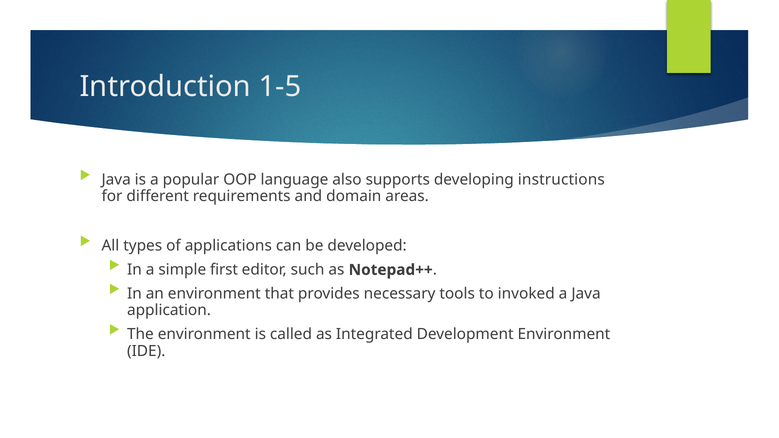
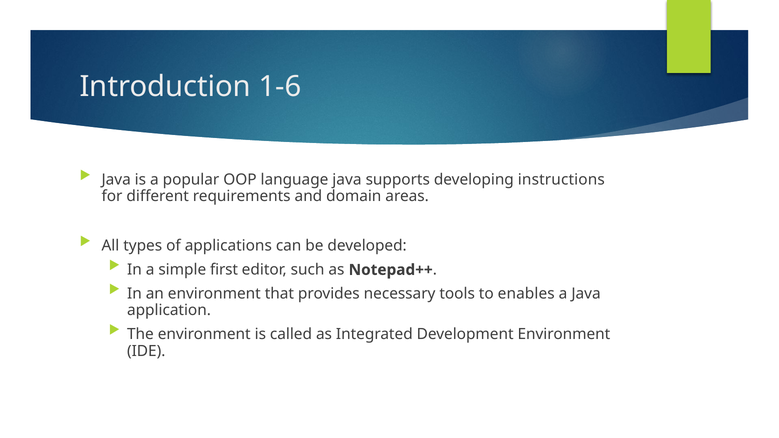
1-5: 1-5 -> 1-6
language also: also -> java
invoked: invoked -> enables
